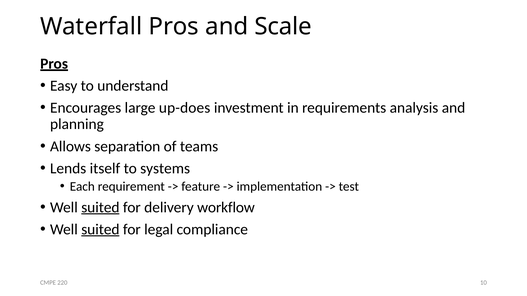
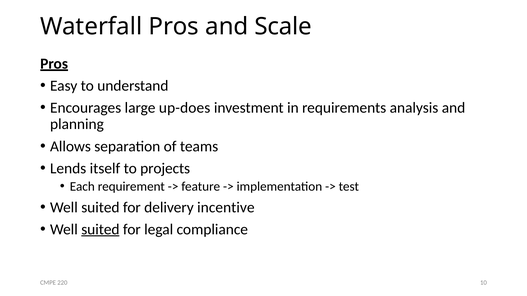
systems: systems -> projects
suited at (100, 208) underline: present -> none
workflow: workflow -> incentive
